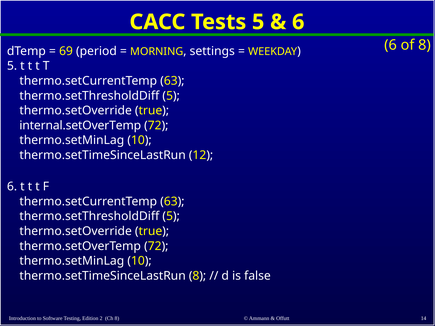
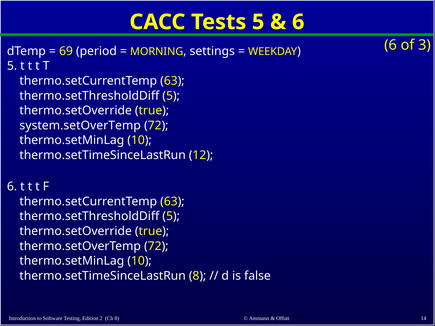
of 8: 8 -> 3
internal.setOverTemp: internal.setOverTemp -> system.setOverTemp
